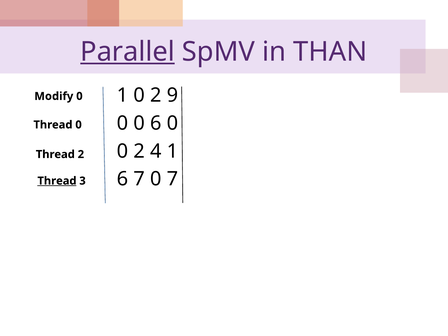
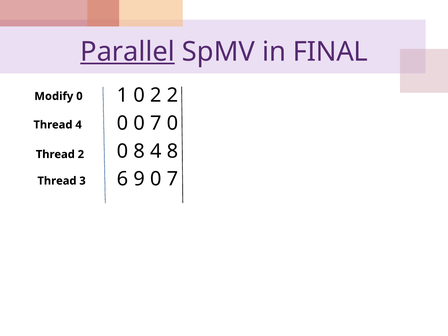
THAN: THAN -> FINAL
2 9: 9 -> 2
0 0 6: 6 -> 7
Thread 0: 0 -> 4
2 at (139, 151): 2 -> 8
4 1: 1 -> 8
6 7: 7 -> 9
Thread at (57, 181) underline: present -> none
